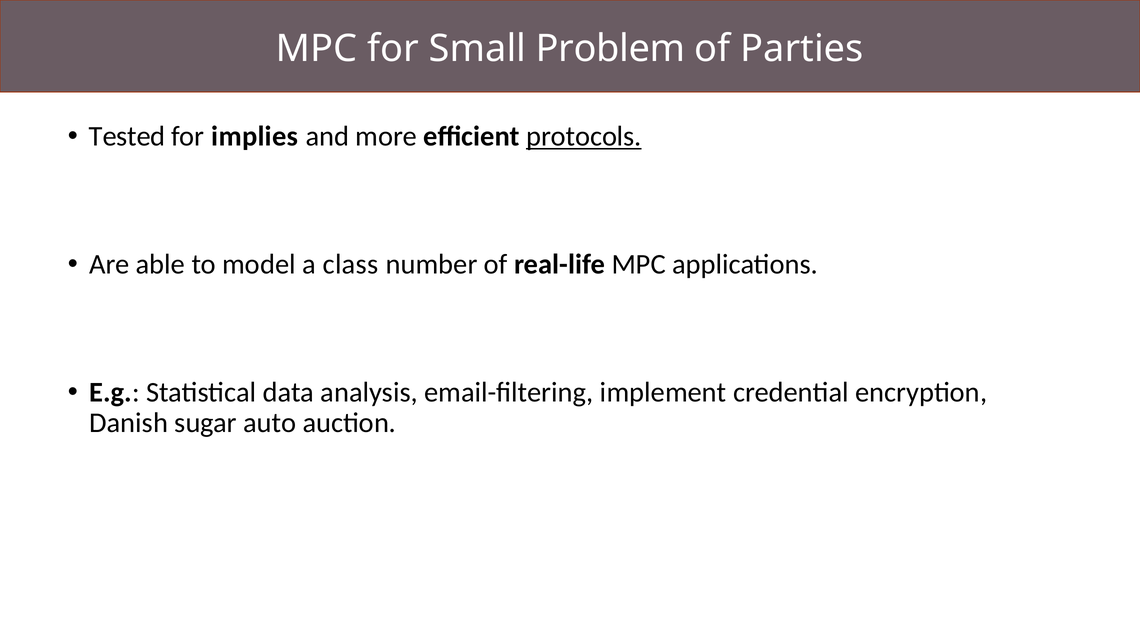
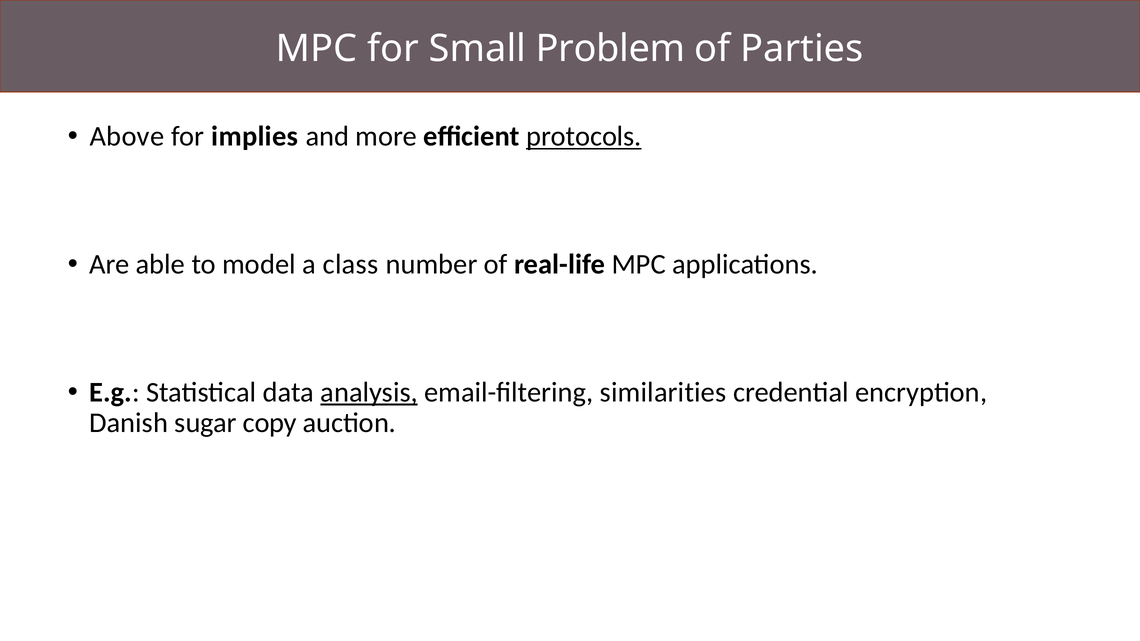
Tested: Tested -> Above
analysis underline: none -> present
implement: implement -> similarities
auto: auto -> copy
